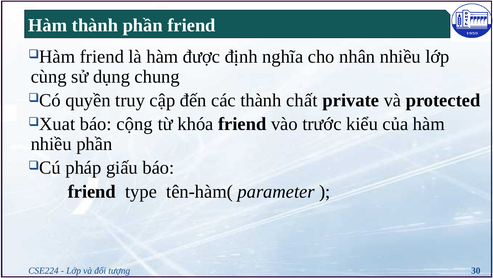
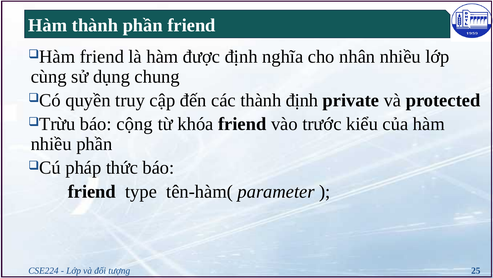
thành chất: chất -> định
Xuat: Xuat -> Trừu
giấu: giấu -> thức
30: 30 -> 25
